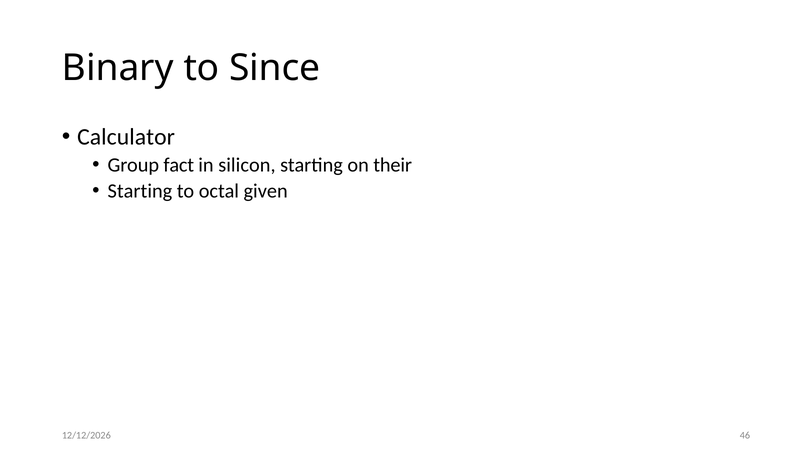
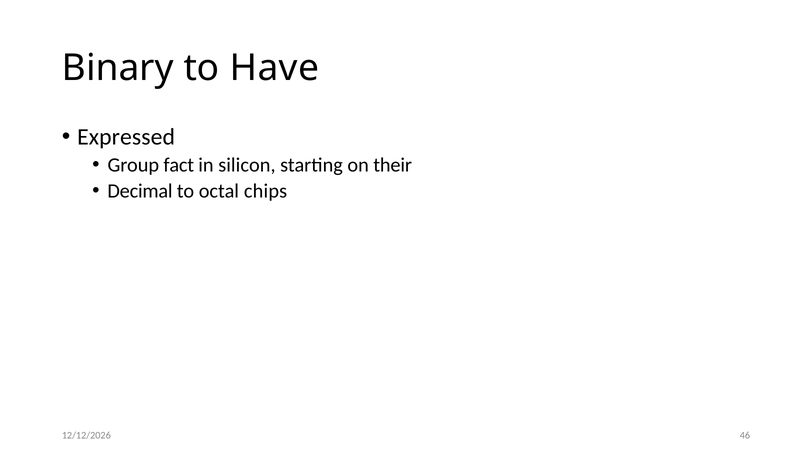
Since: Since -> Have
Calculator: Calculator -> Expressed
Starting at (140, 191): Starting -> Decimal
given: given -> chips
